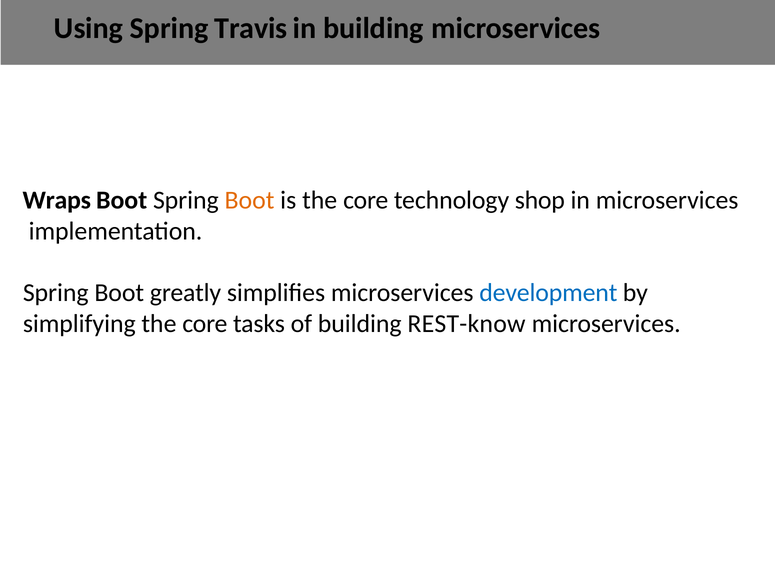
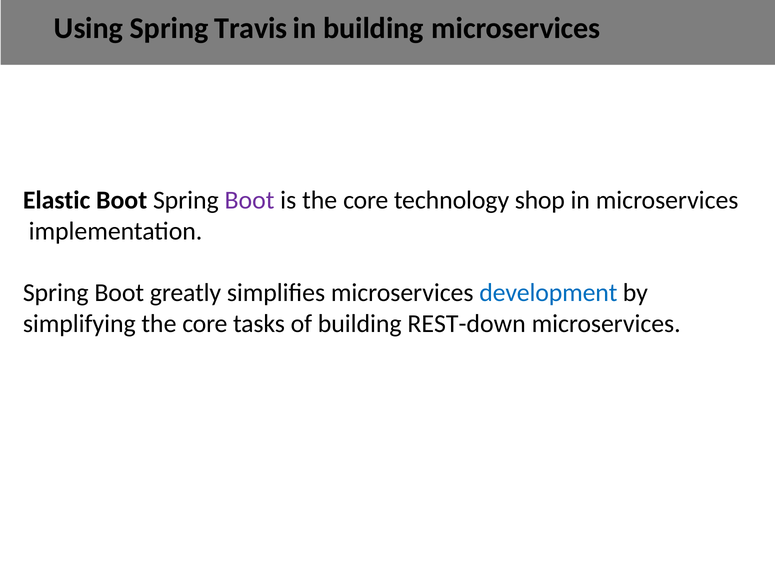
Wraps: Wraps -> Elastic
Boot at (250, 200) colour: orange -> purple
REST-know: REST-know -> REST-down
